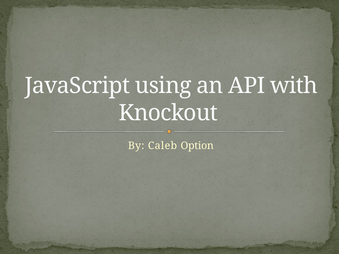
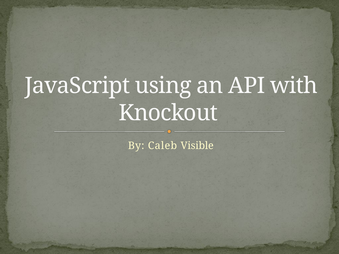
Option: Option -> Visible
